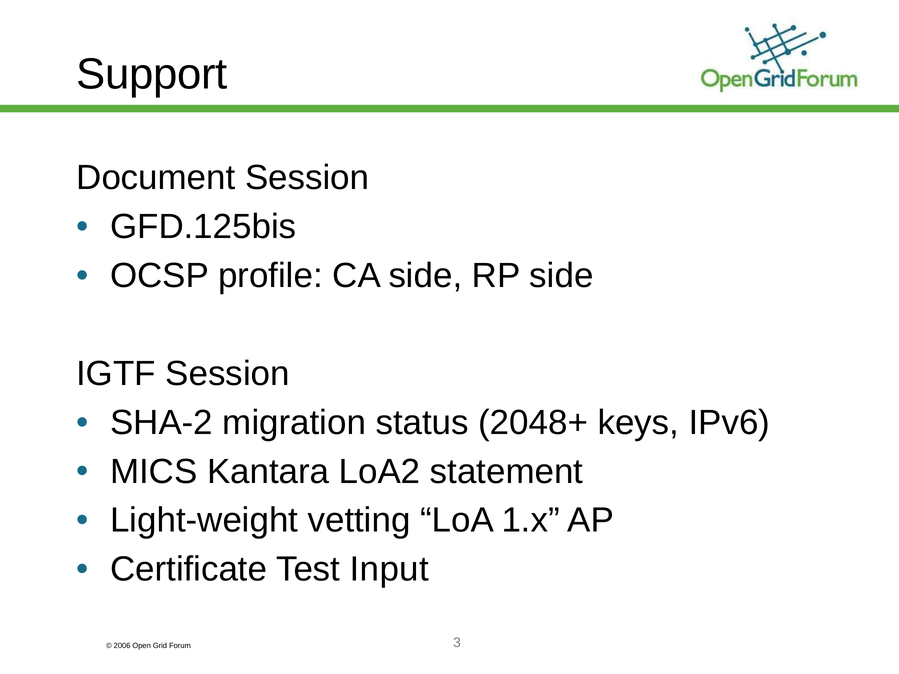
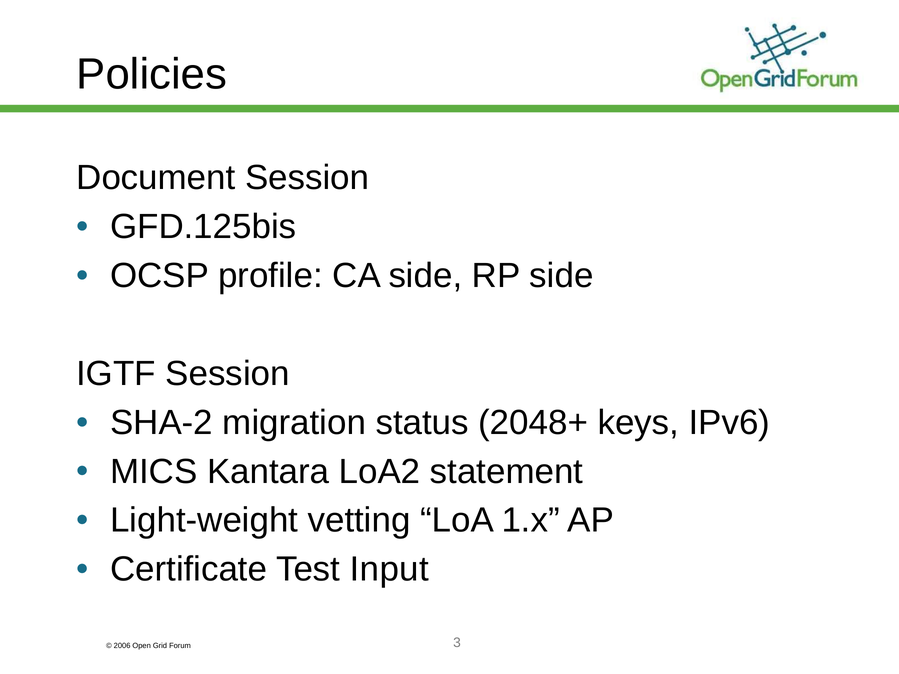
Support: Support -> Policies
